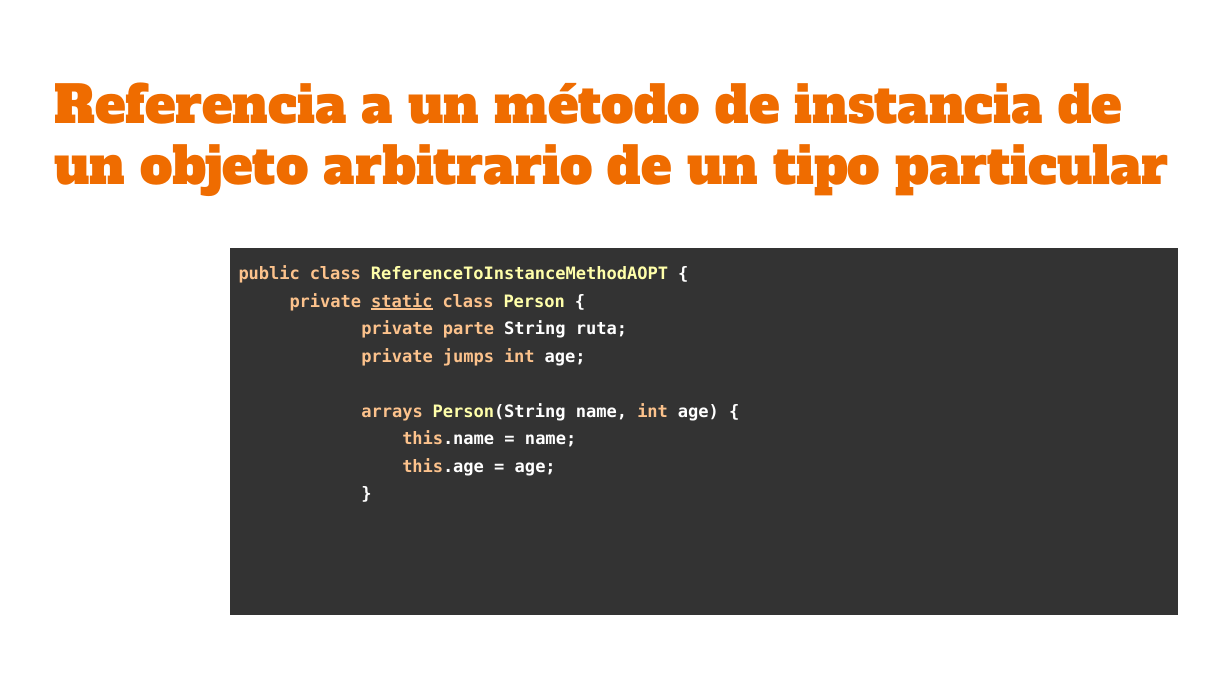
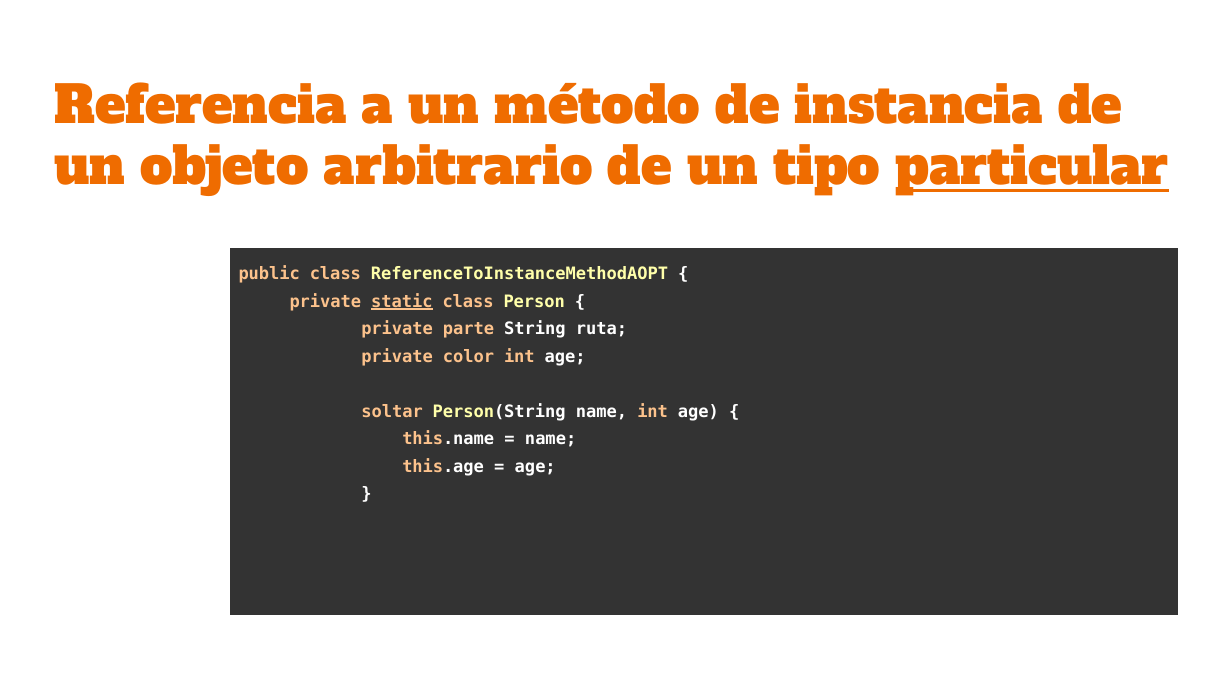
particular underline: none -> present
jumps: jumps -> color
arrays: arrays -> soltar
